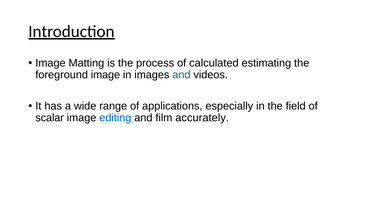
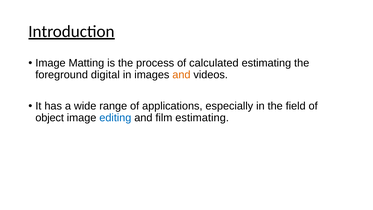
foreground image: image -> digital
and at (181, 75) colour: blue -> orange
scalar: scalar -> object
film accurately: accurately -> estimating
